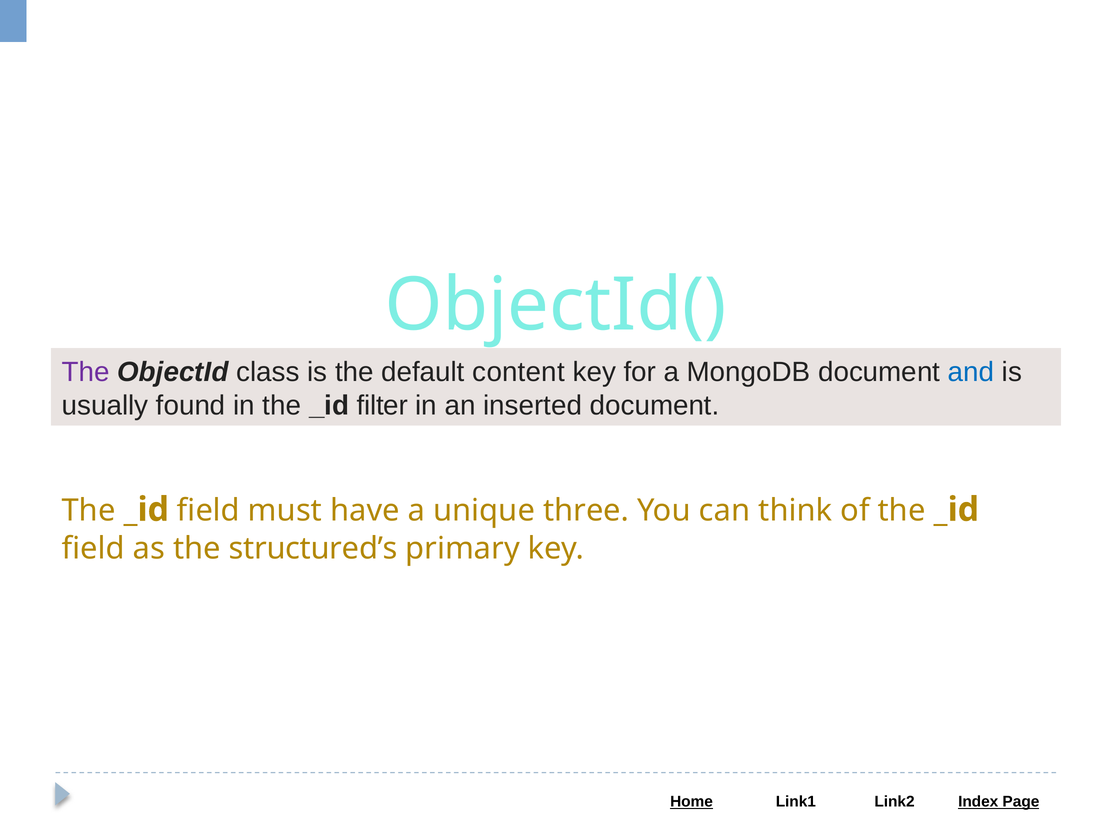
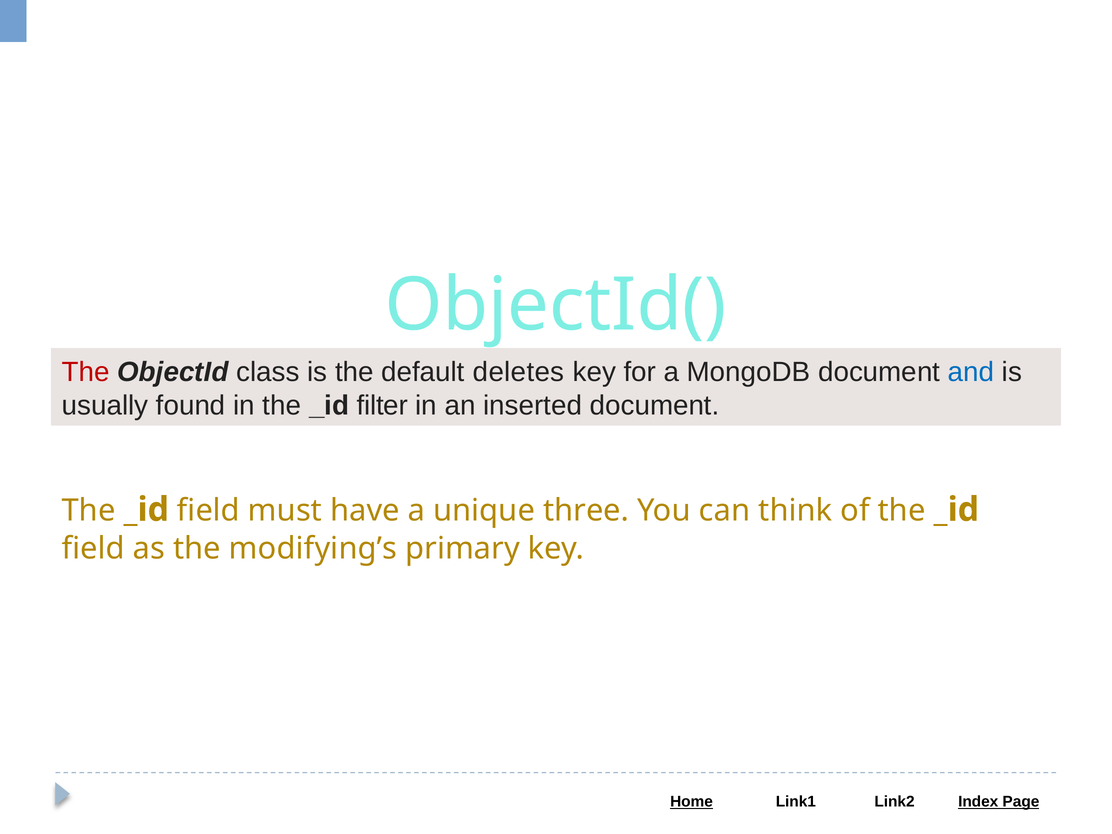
The at (86, 372) colour: purple -> red
content: content -> deletes
structured’s: structured’s -> modifying’s
